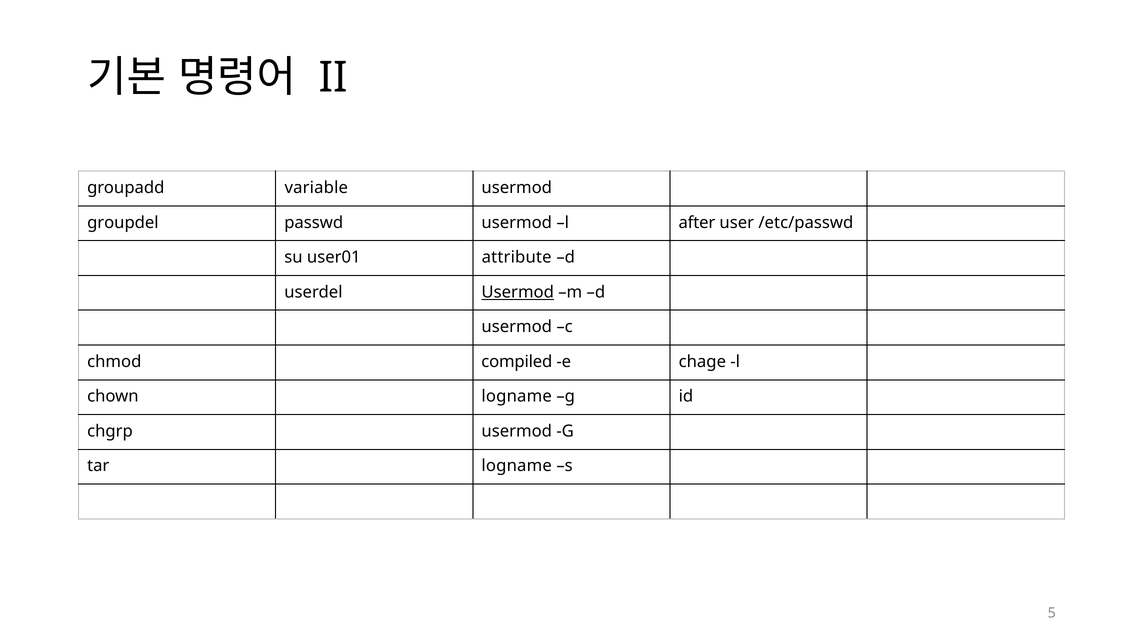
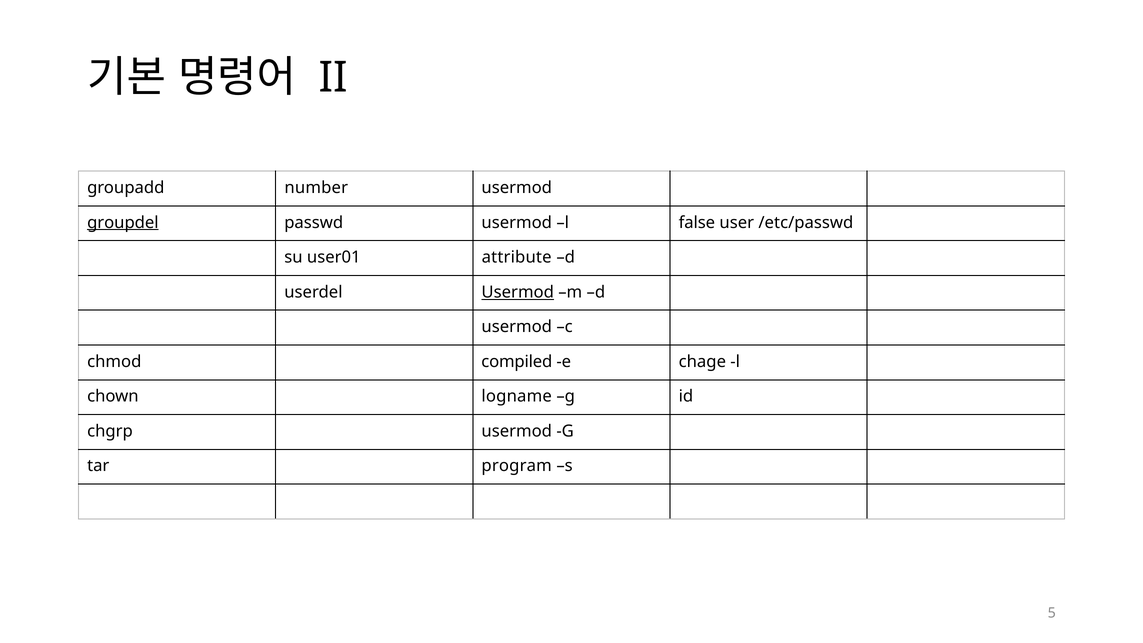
variable: variable -> number
groupdel underline: none -> present
after: after -> false
tar logname: logname -> program
